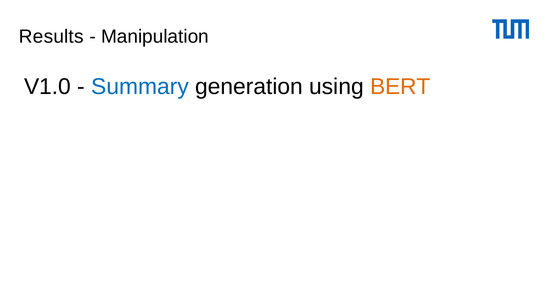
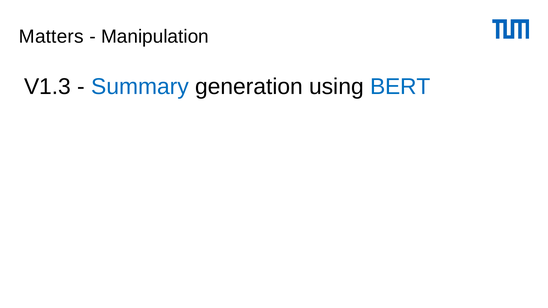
Results: Results -> Matters
V1.0: V1.0 -> V1.3
BERT colour: orange -> blue
